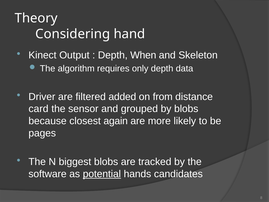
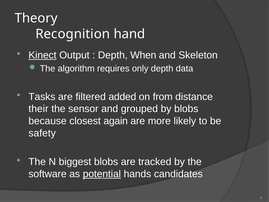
Considering: Considering -> Recognition
Kinect underline: none -> present
Driver: Driver -> Tasks
card: card -> their
pages: pages -> safety
